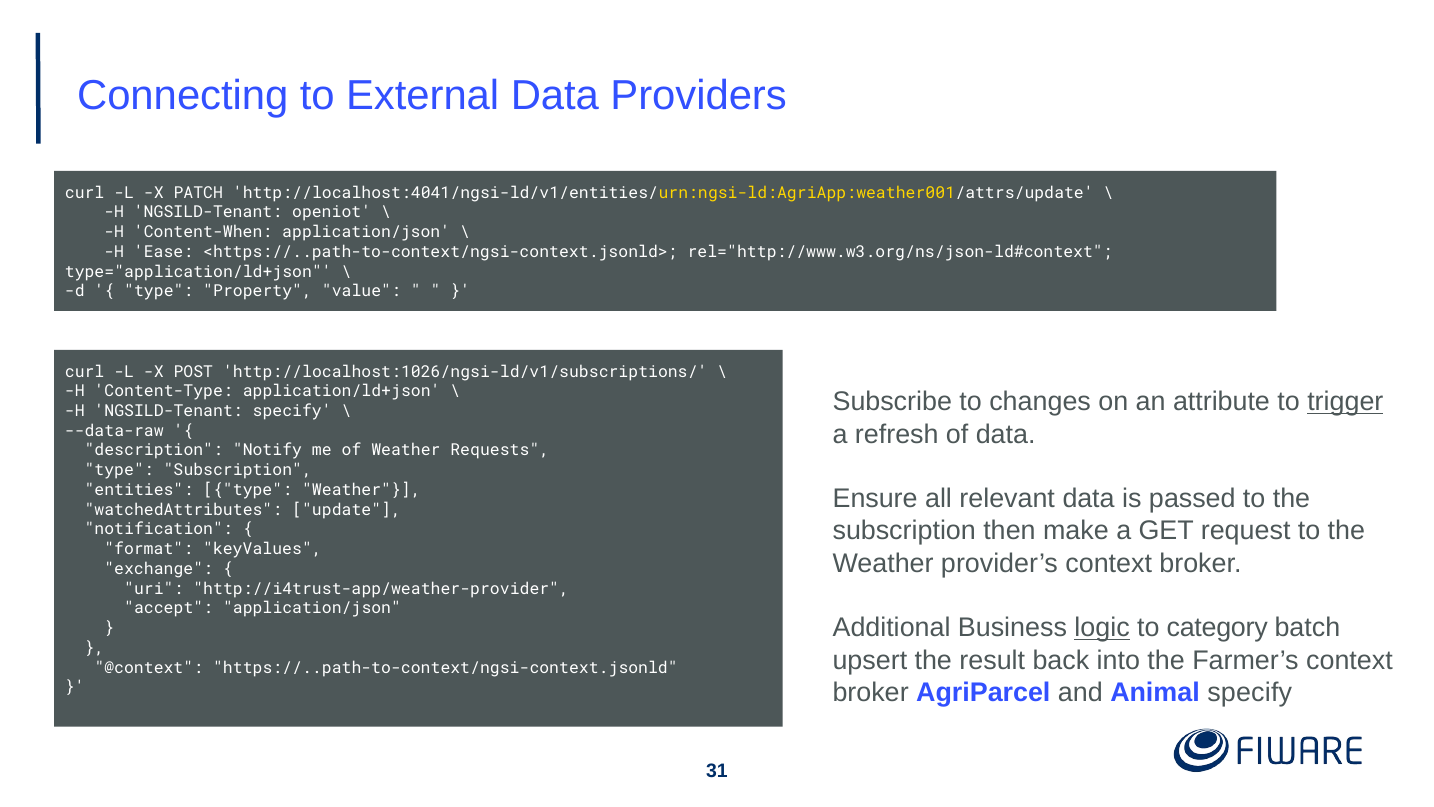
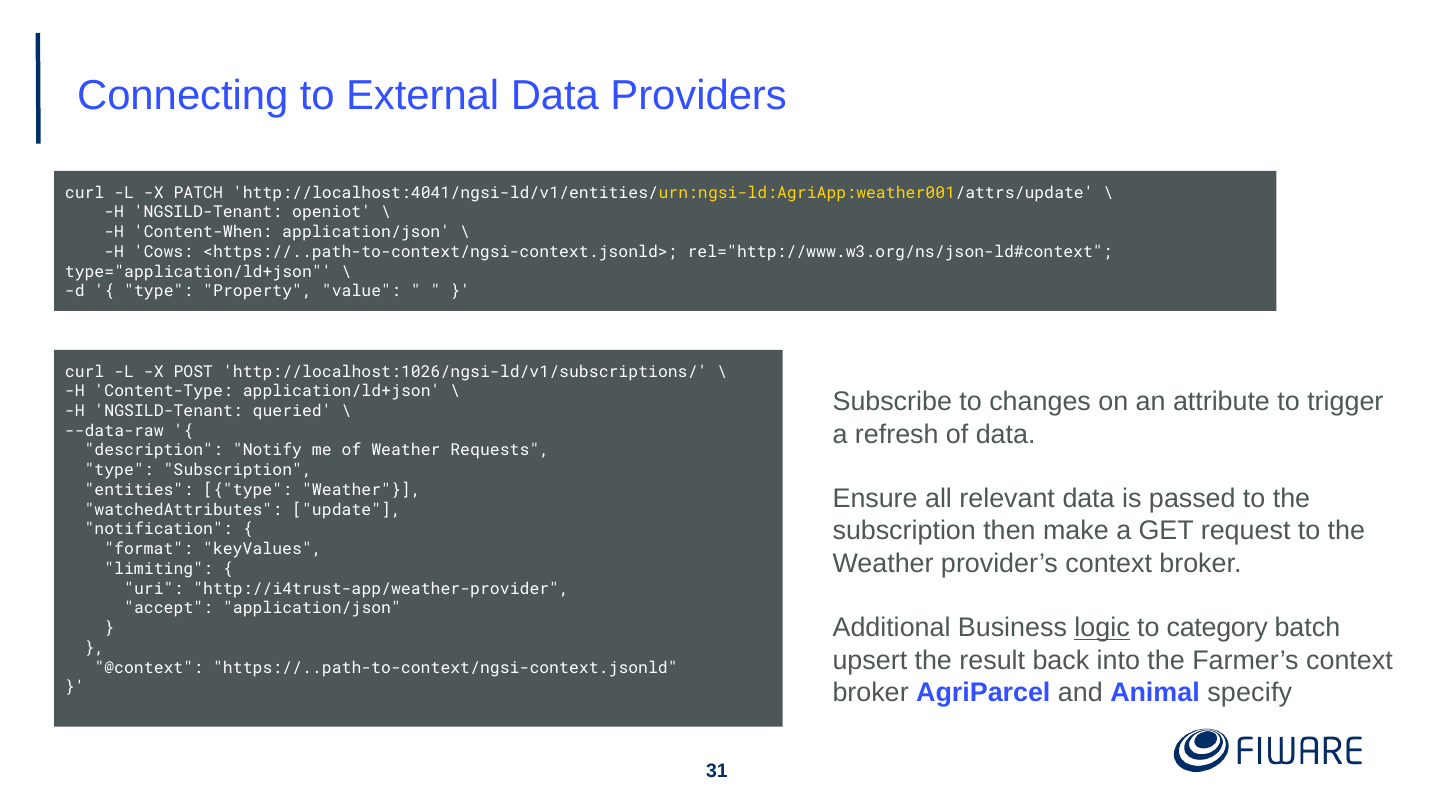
Ease: Ease -> Cows
trigger underline: present -> none
NGSILD-Tenant specify: specify -> queried
exchange: exchange -> limiting
